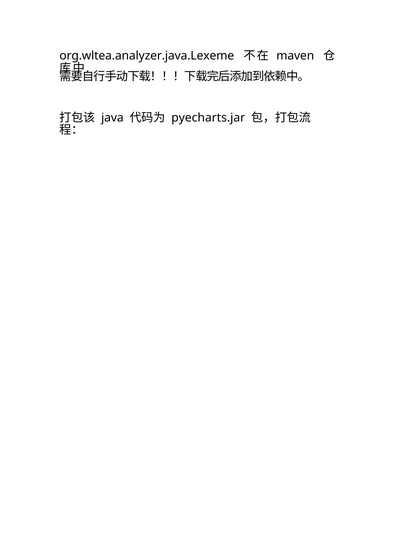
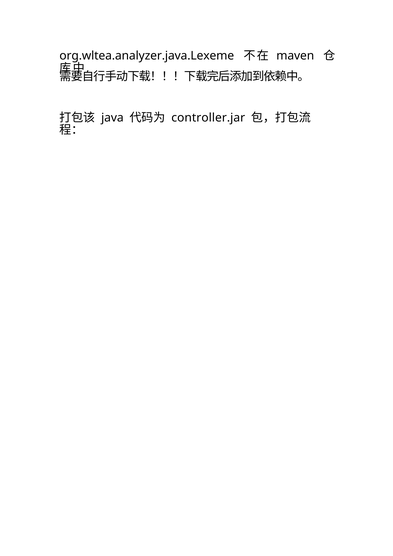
pyecharts.jar: pyecharts.jar -> controller.jar
